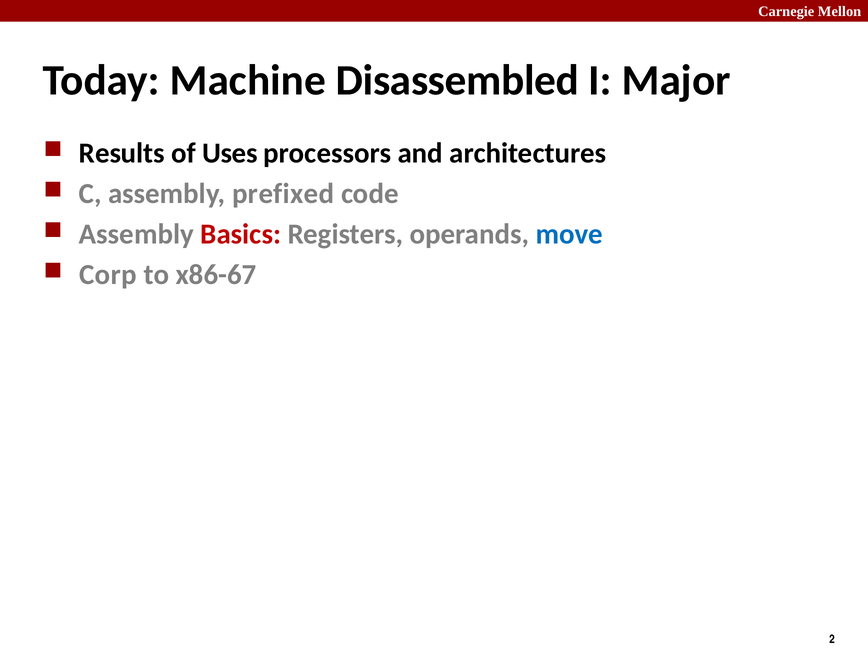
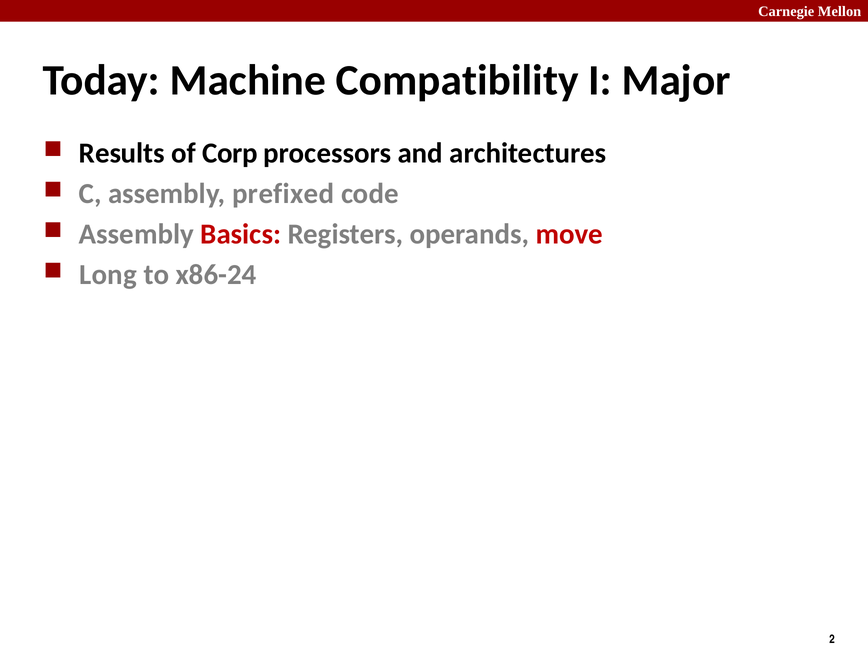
Disassembled: Disassembled -> Compatibility
Uses: Uses -> Corp
move colour: blue -> red
Corp: Corp -> Long
x86-67: x86-67 -> x86-24
